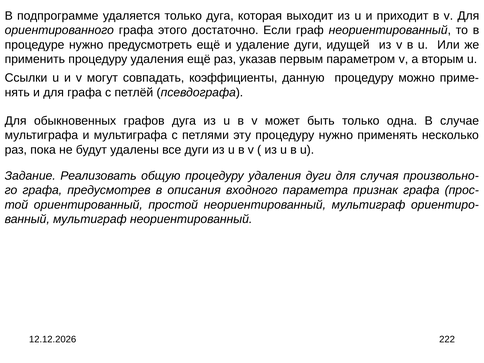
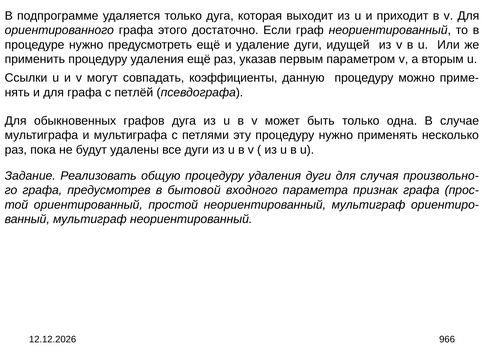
описания: описания -> бытовой
222: 222 -> 966
